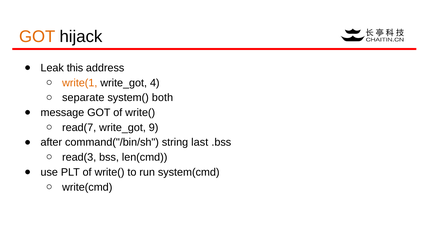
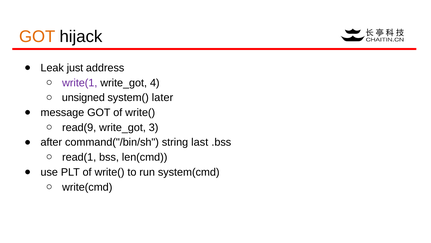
this: this -> just
write(1 colour: orange -> purple
separate: separate -> unsigned
both: both -> later
read(7: read(7 -> read(9
9: 9 -> 3
read(3: read(3 -> read(1
